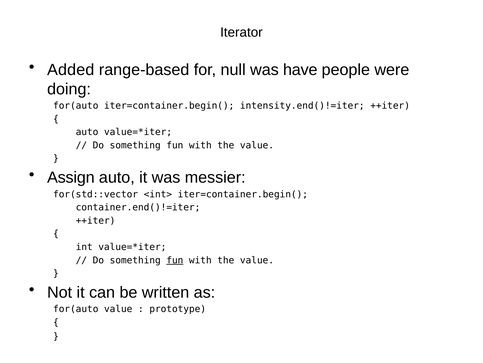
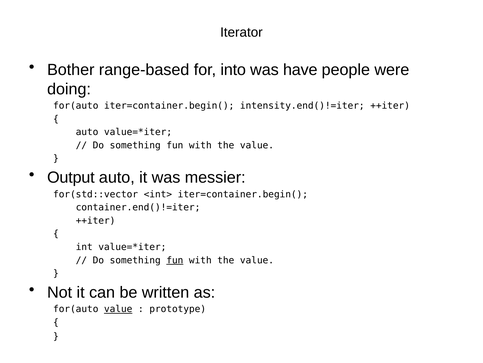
Added: Added -> Bother
null: null -> into
Assign: Assign -> Output
value at (118, 309) underline: none -> present
